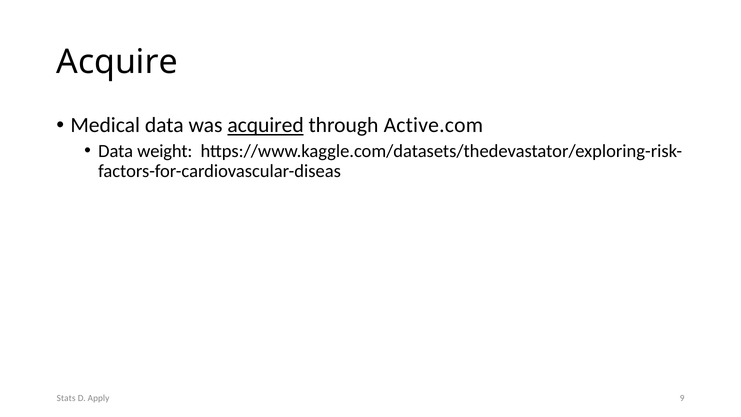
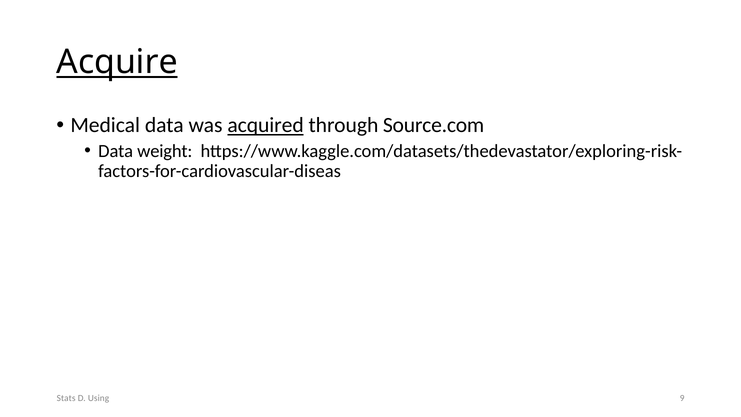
Acquire underline: none -> present
Active.com: Active.com -> Source.com
Apply: Apply -> Using
